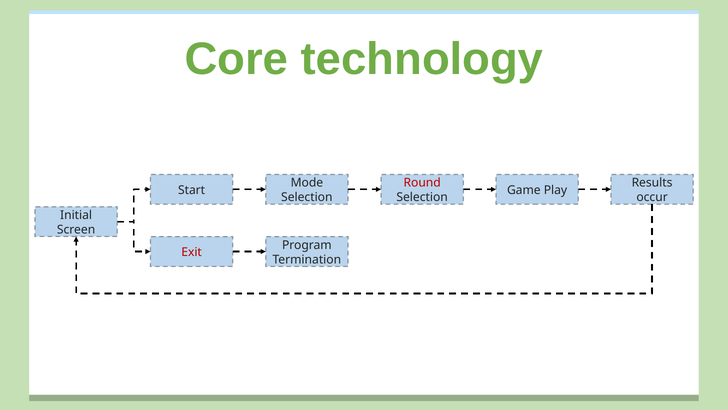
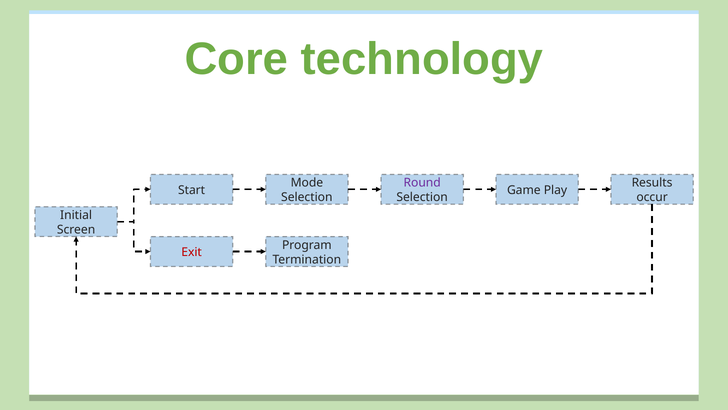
Round colour: red -> purple
